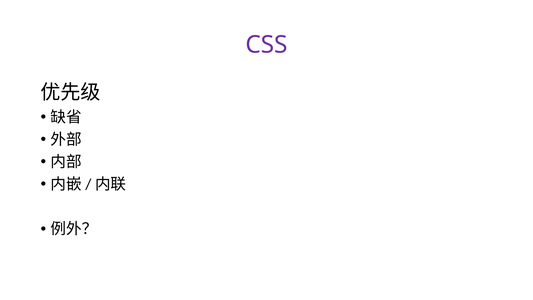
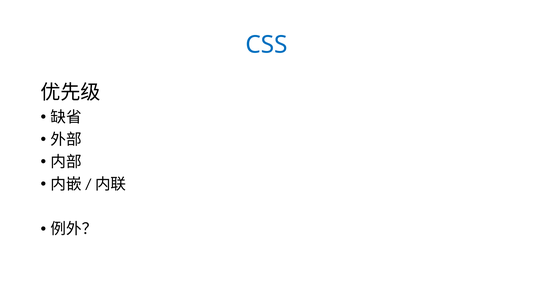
CSS colour: purple -> blue
